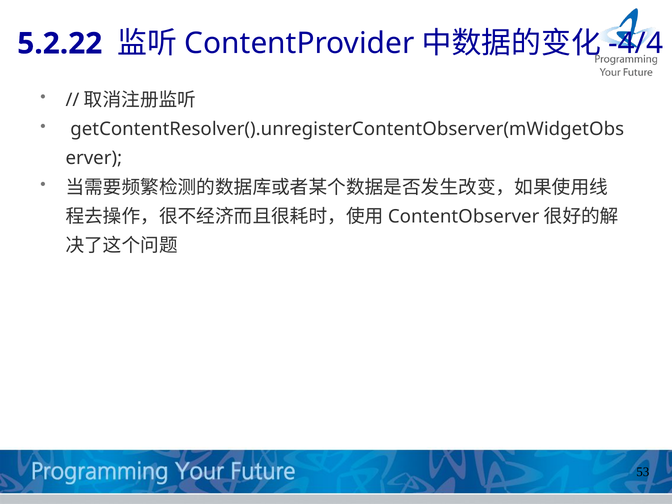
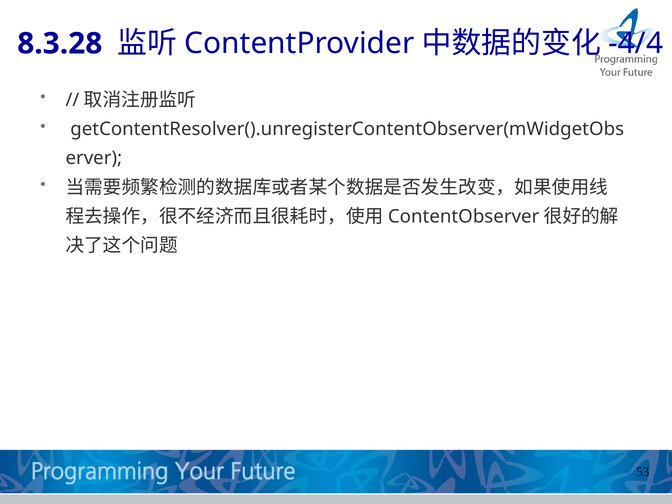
5.2.22: 5.2.22 -> 8.3.28
